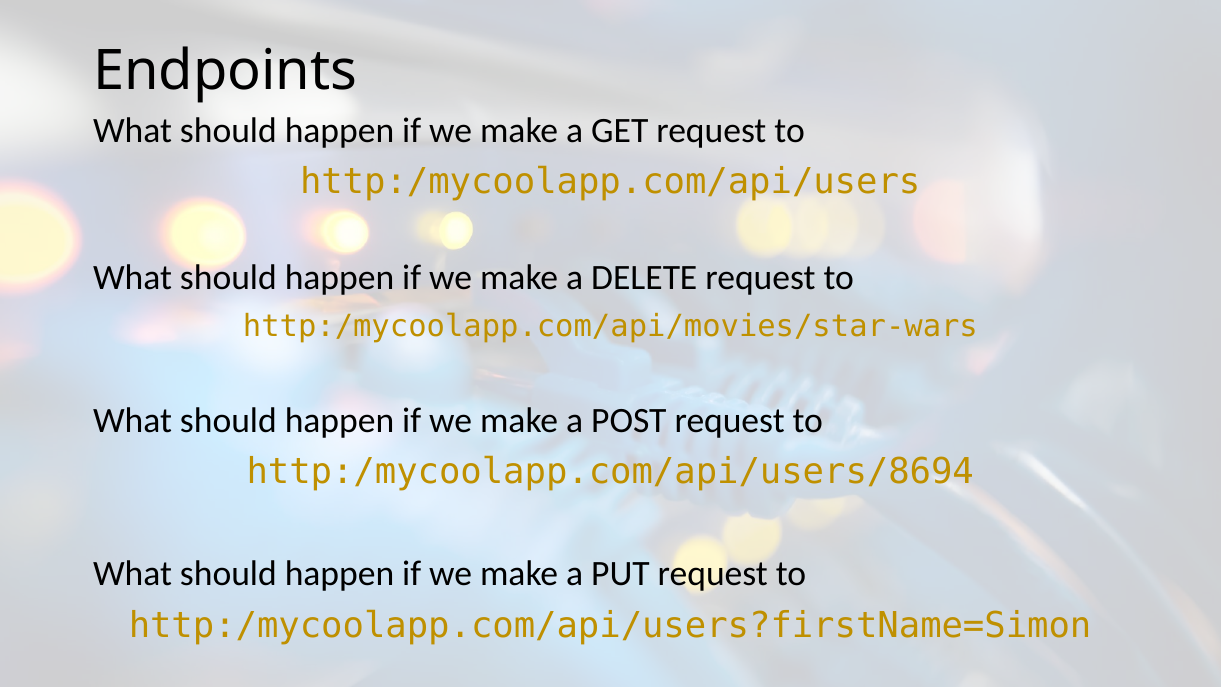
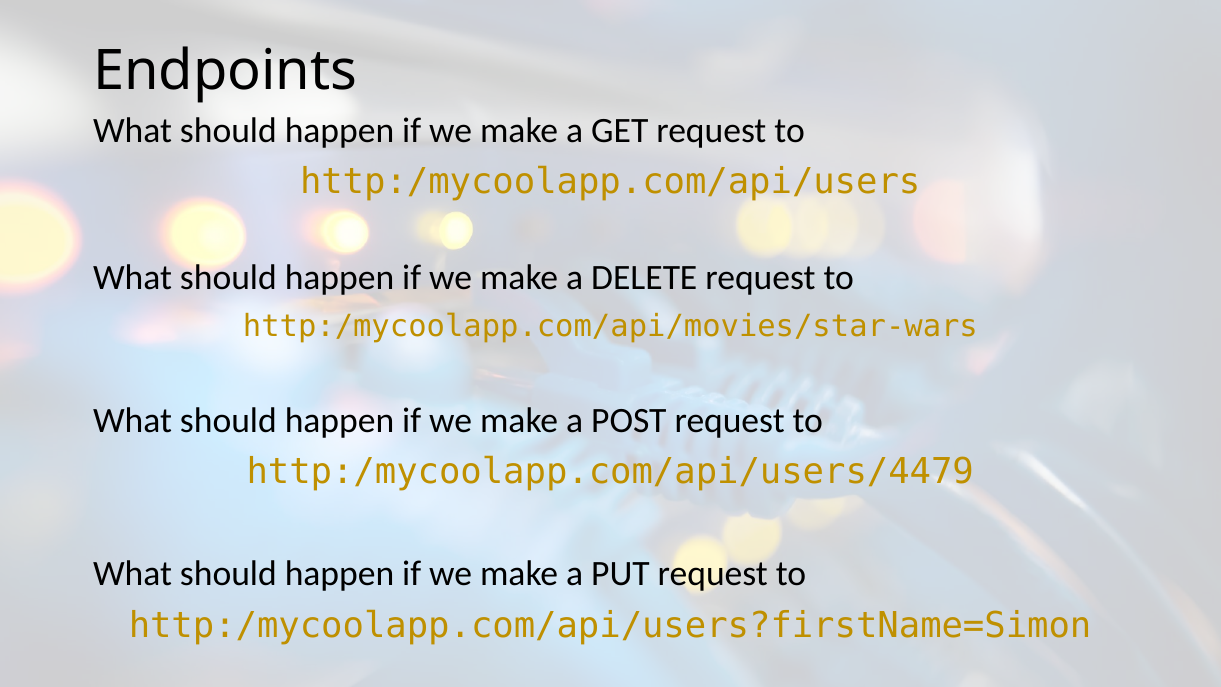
http:/mycoolapp.com/api/users/8694: http:/mycoolapp.com/api/users/8694 -> http:/mycoolapp.com/api/users/4479
